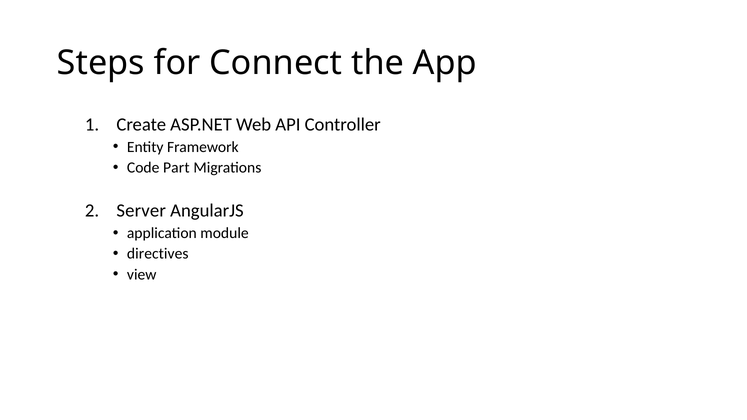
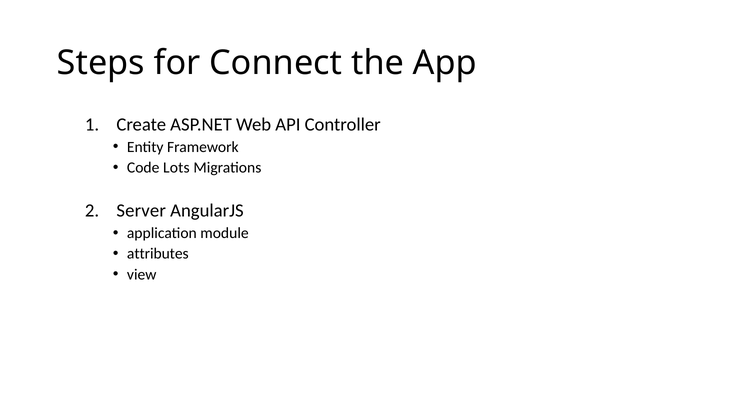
Part: Part -> Lots
directives: directives -> attributes
